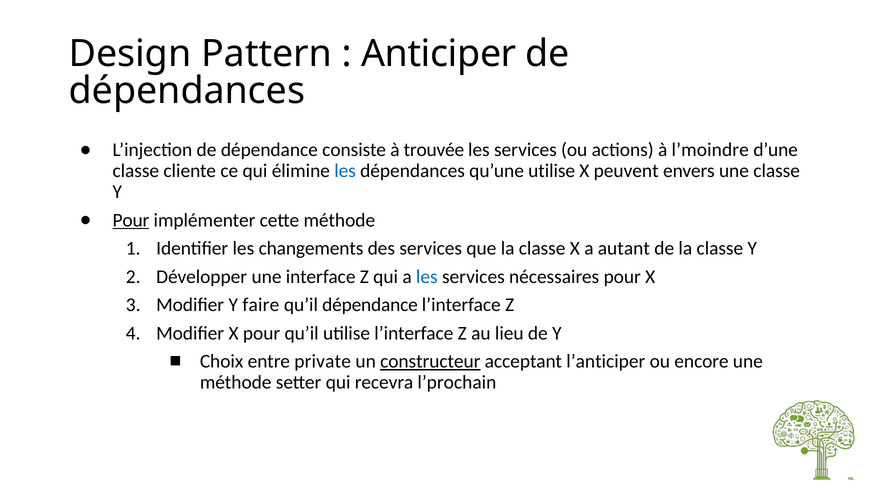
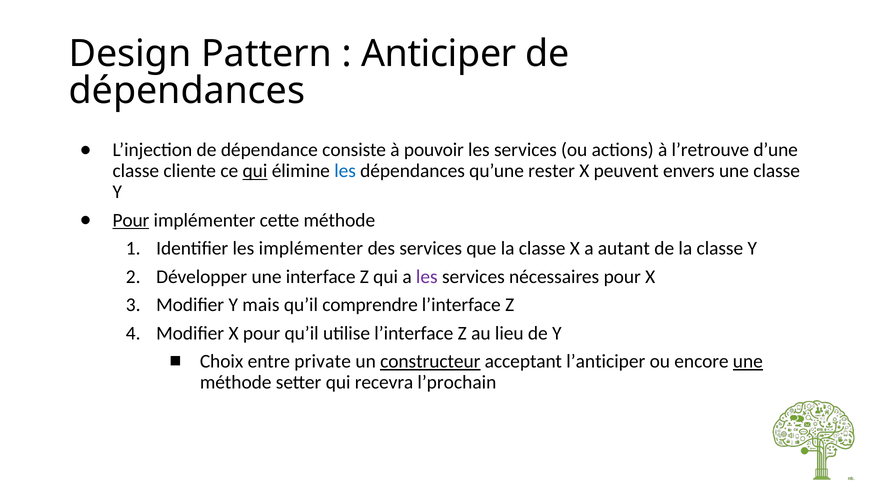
trouvée: trouvée -> pouvoir
l’moindre: l’moindre -> l’retrouve
qui at (255, 171) underline: none -> present
qu’une utilise: utilise -> rester
les changements: changements -> implémenter
les at (427, 276) colour: blue -> purple
faire: faire -> mais
qu’il dépendance: dépendance -> comprendre
une at (748, 361) underline: none -> present
